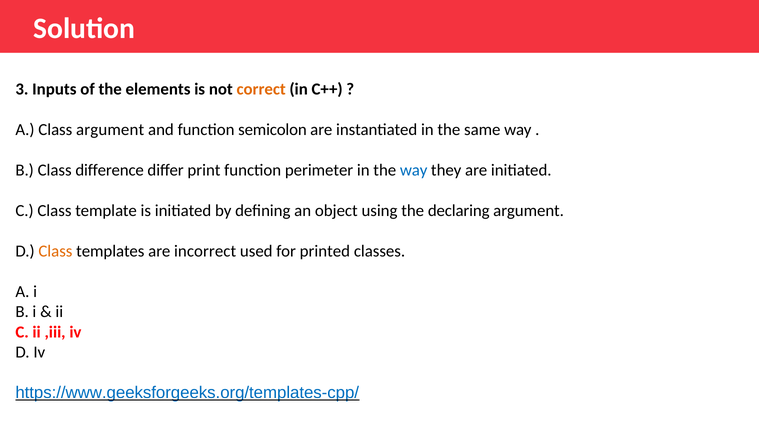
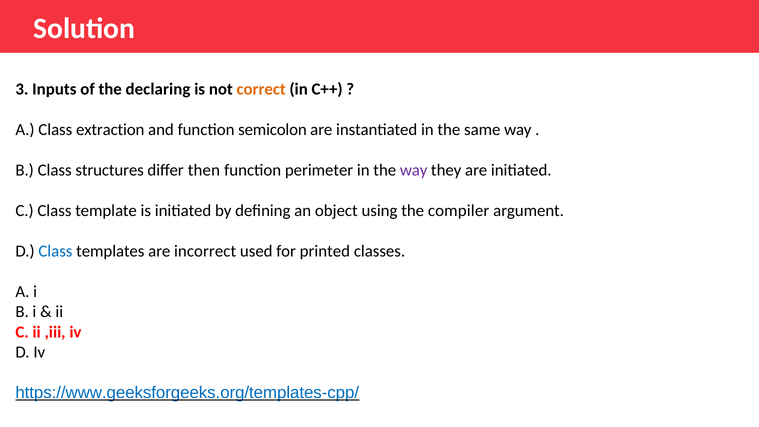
elements: elements -> declaring
Class argument: argument -> extraction
difference: difference -> structures
print: print -> then
way at (414, 170) colour: blue -> purple
declaring: declaring -> compiler
Class at (55, 251) colour: orange -> blue
